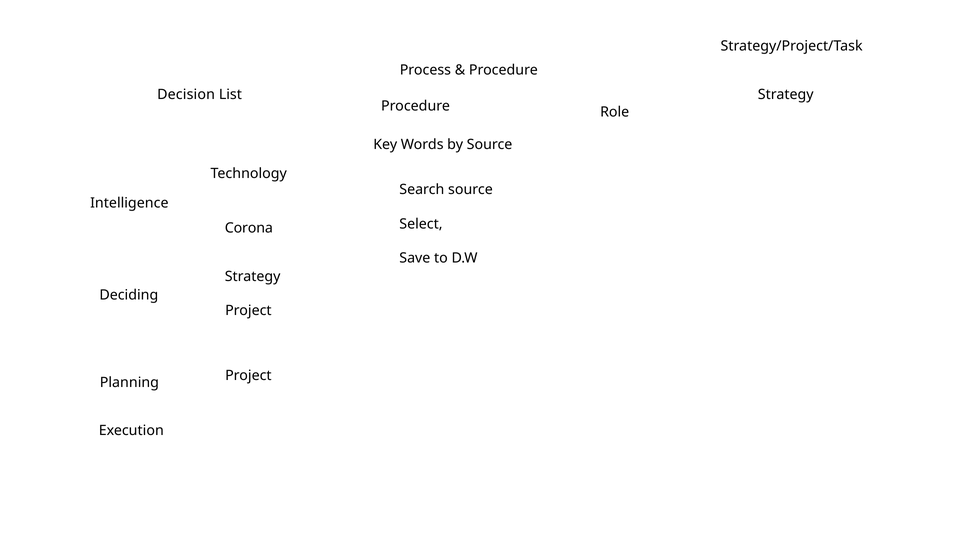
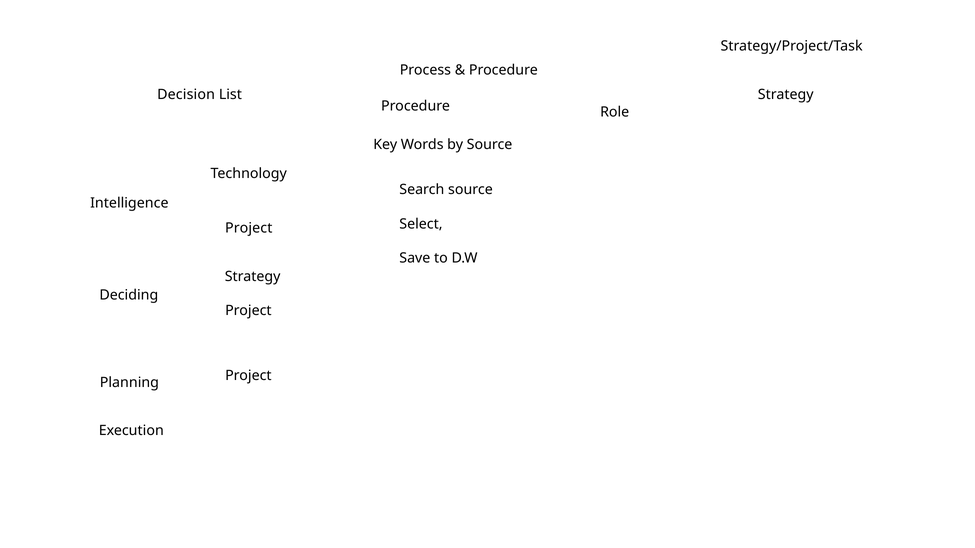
Corona at (249, 228): Corona -> Project
